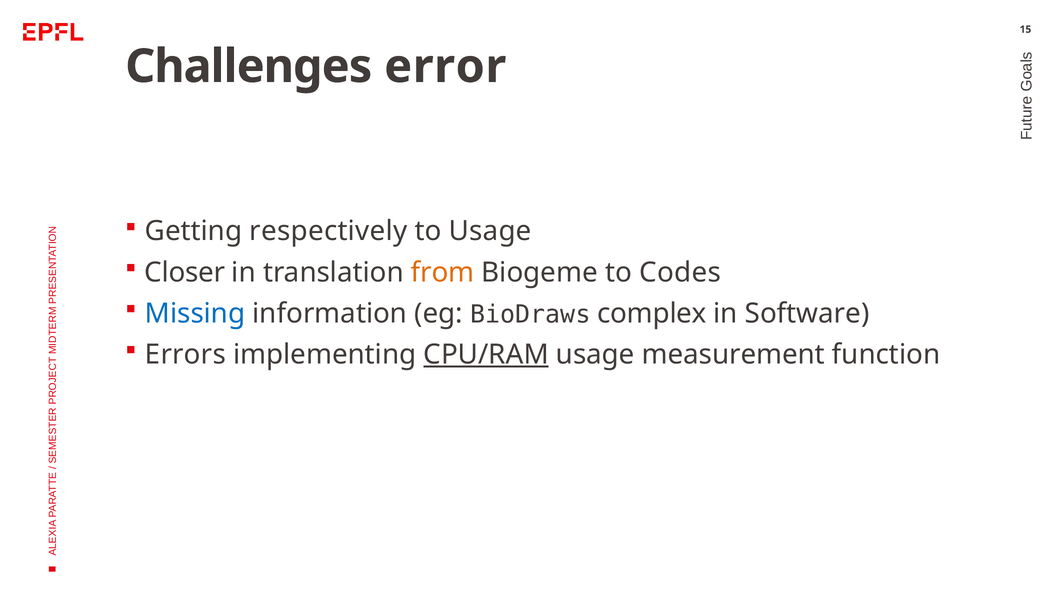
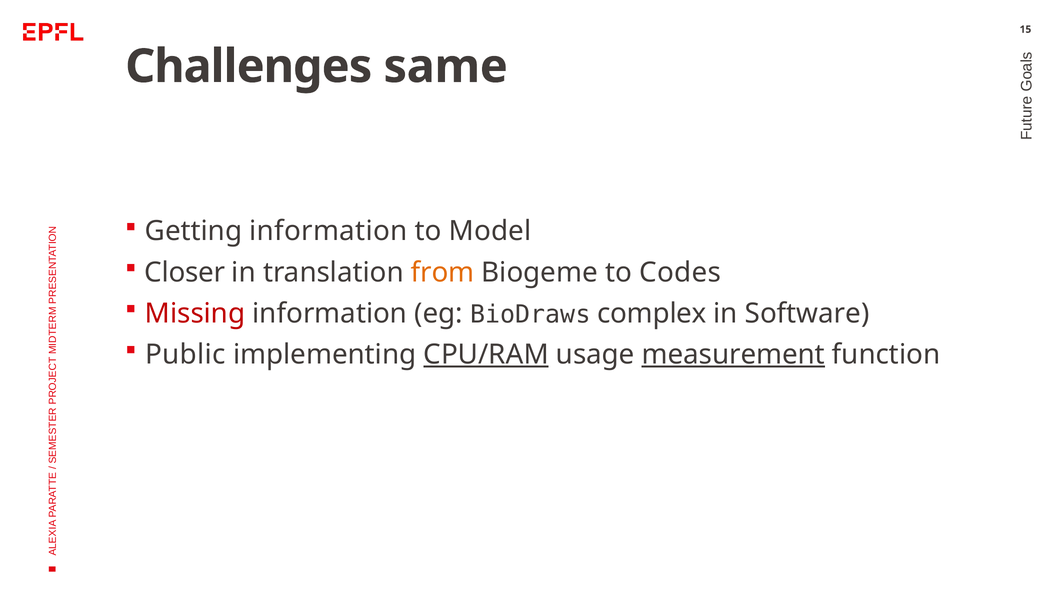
error: error -> same
Getting respectively: respectively -> information
to Usage: Usage -> Model
Missing colour: blue -> red
Errors: Errors -> Public
measurement underline: none -> present
